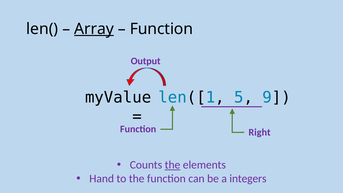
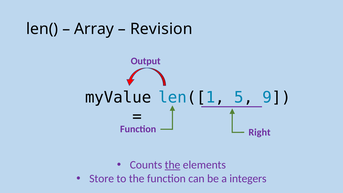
Array underline: present -> none
Function at (161, 29): Function -> Revision
Hand: Hand -> Store
